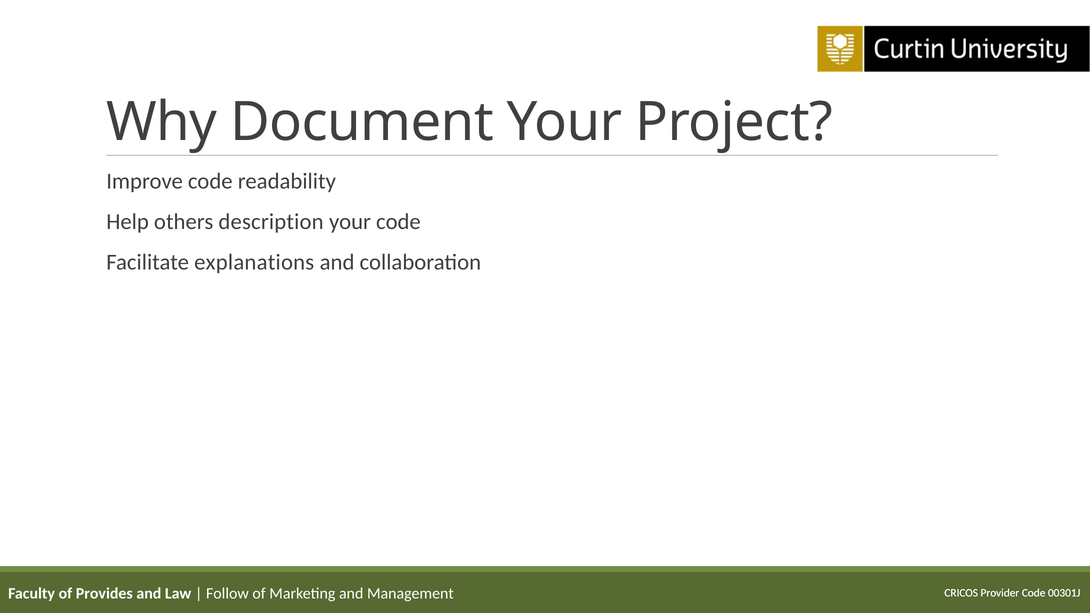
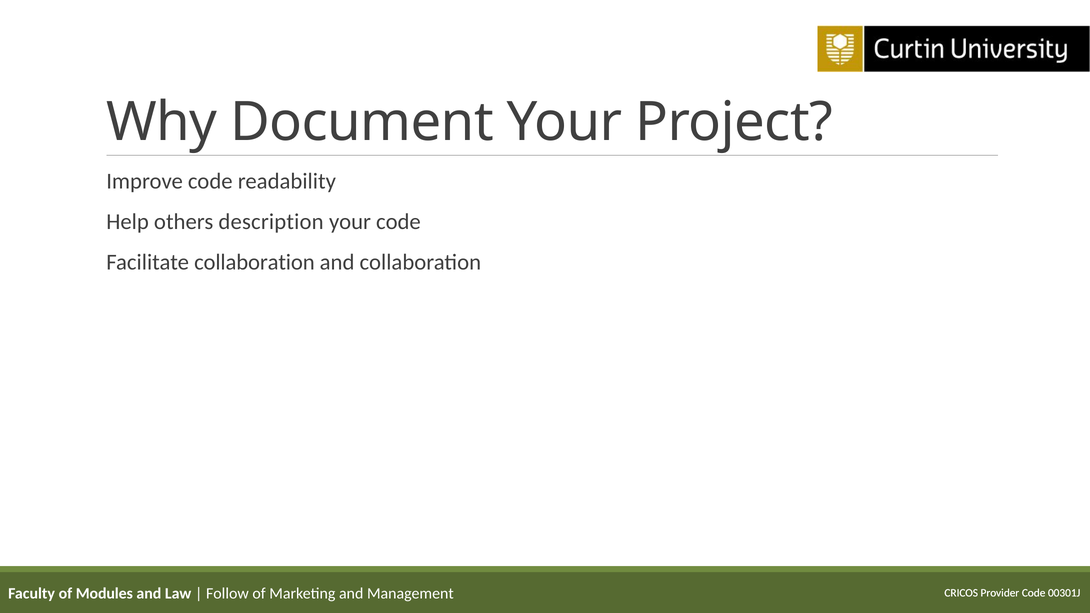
Facilitate explanations: explanations -> collaboration
Provides: Provides -> Modules
